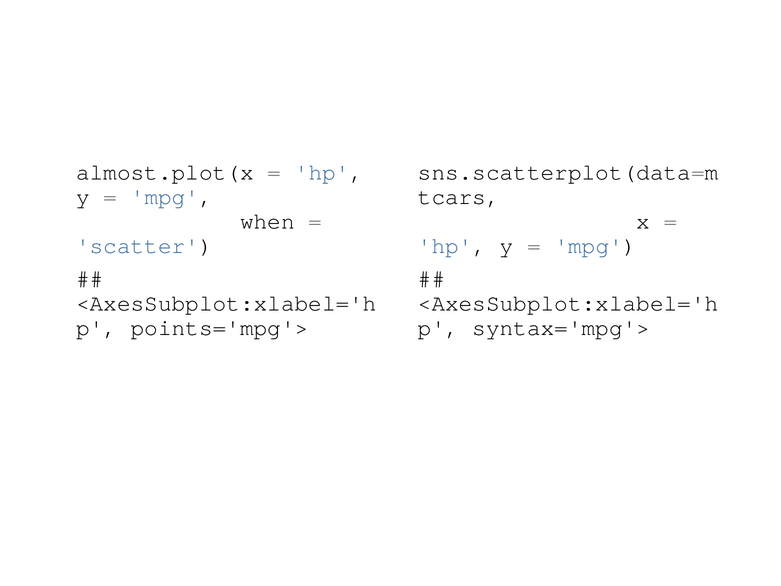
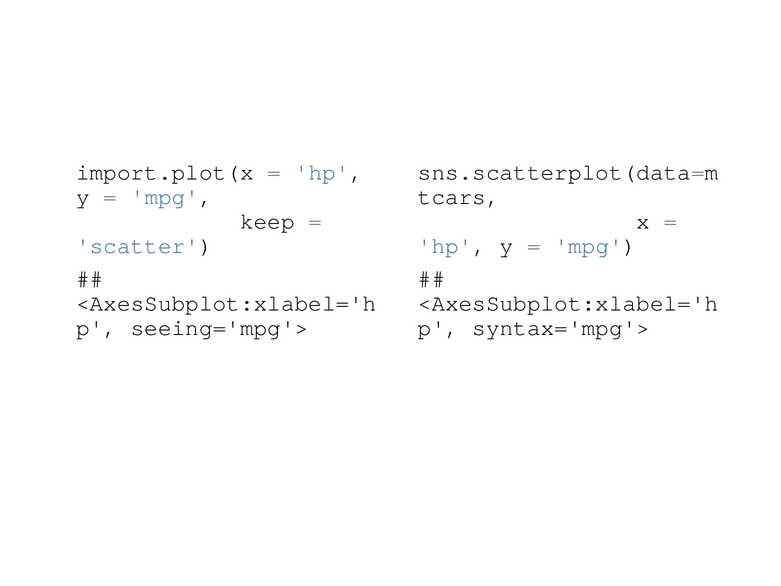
almost.plot(x: almost.plot(x -> import.plot(x
when: when -> keep
points='mpg'>: points='mpg'> -> seeing='mpg'>
